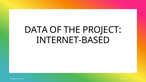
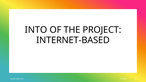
DATA: DATA -> INTO
